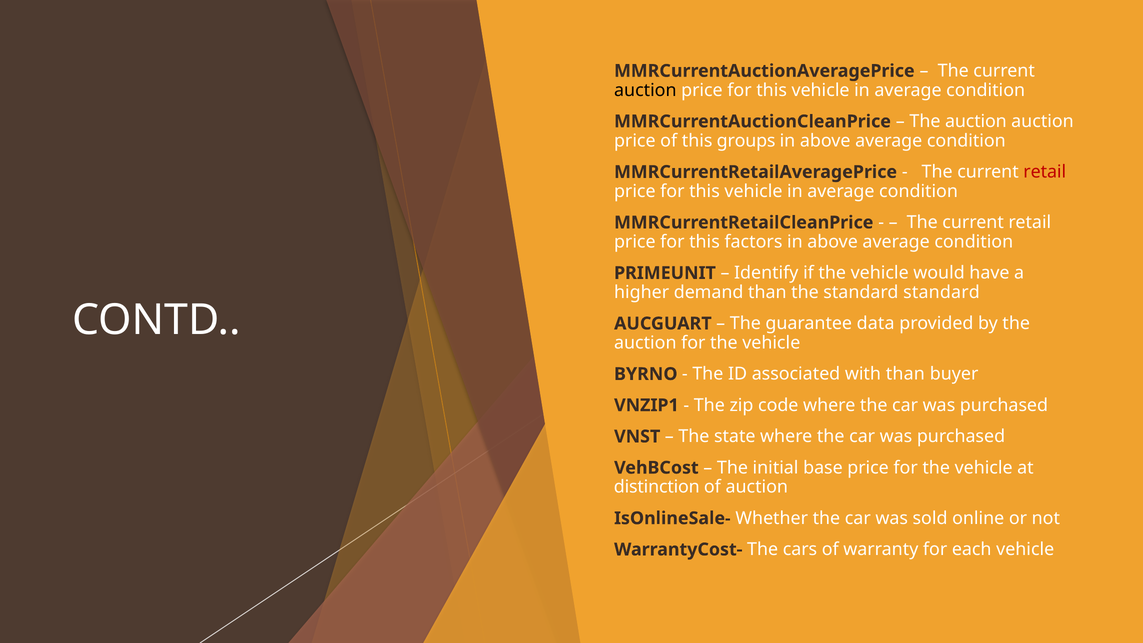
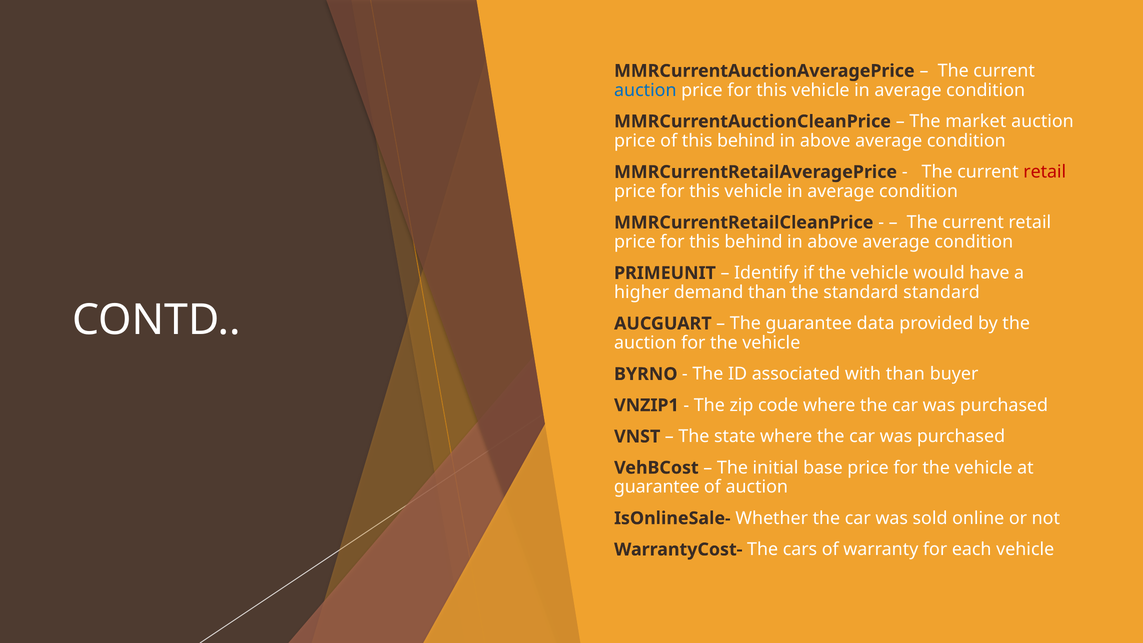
auction at (645, 90) colour: black -> blue
auction at (976, 121): auction -> market
of this groups: groups -> behind
for this factors: factors -> behind
distinction at (657, 487): distinction -> guarantee
